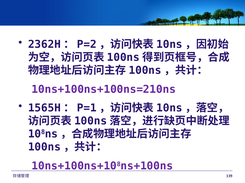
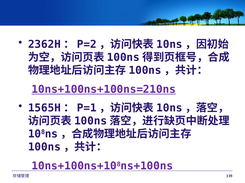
10ns+100ns+100ns=210ns underline: none -> present
